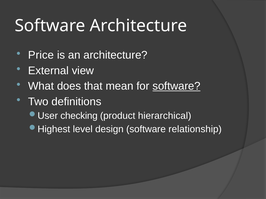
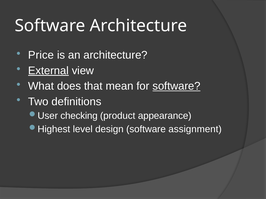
External underline: none -> present
hierarchical: hierarchical -> appearance
relationship: relationship -> assignment
